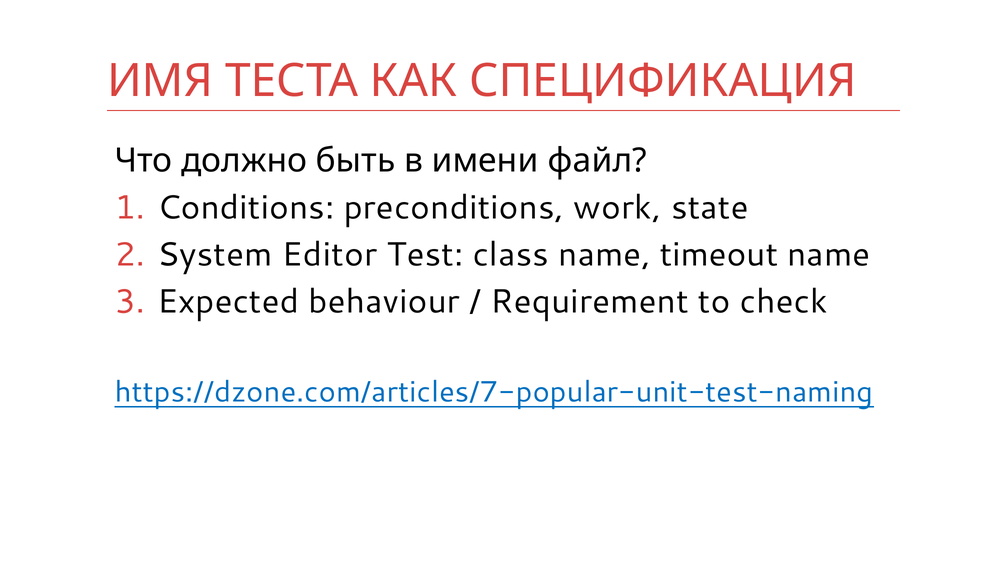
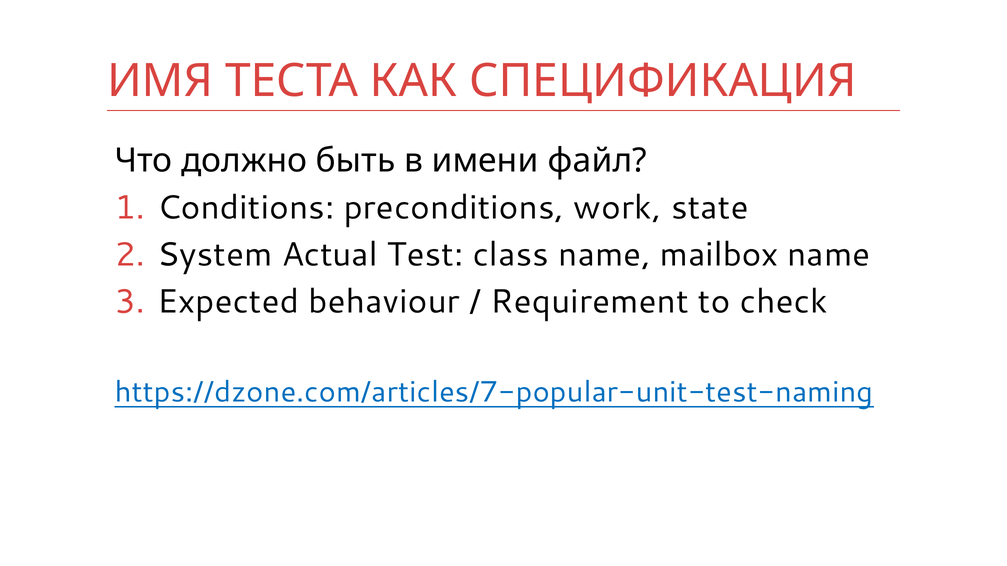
Editor: Editor -> Actual
timeout: timeout -> mailbox
